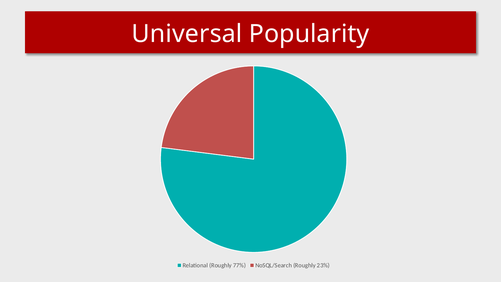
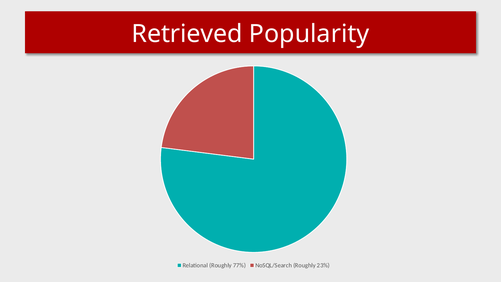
Universal: Universal -> Retrieved
